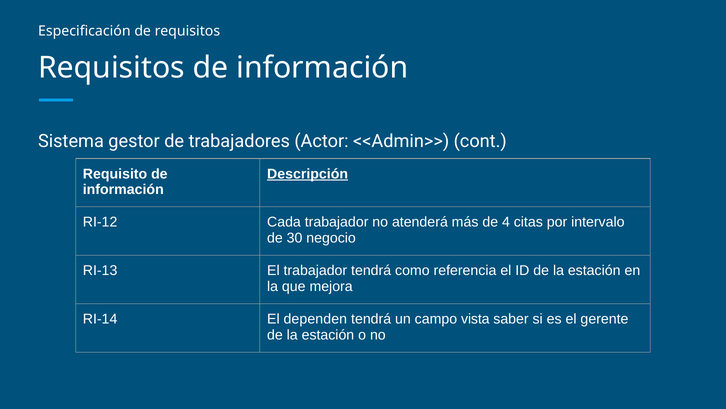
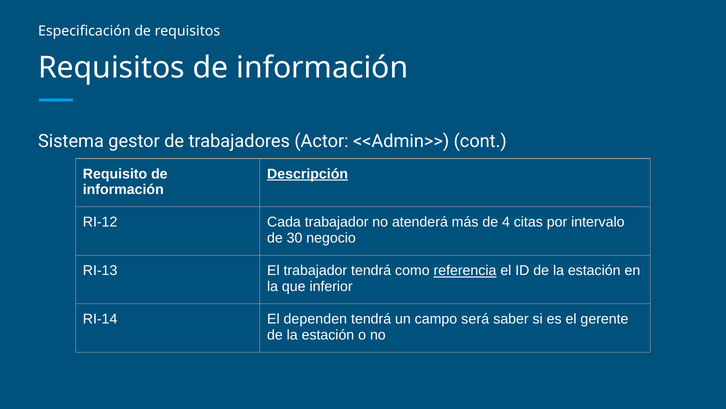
referencia underline: none -> present
mejora: mejora -> inferior
vista: vista -> será
